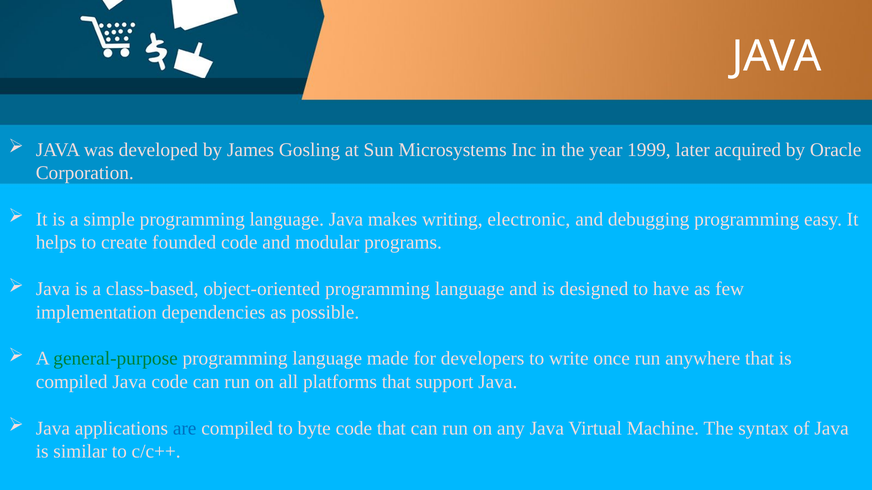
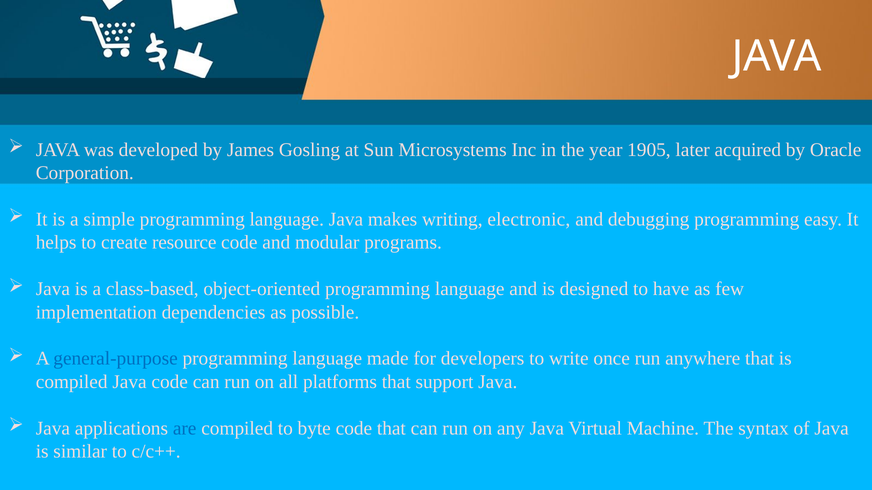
1999: 1999 -> 1905
founded: founded -> resource
general-purpose colour: green -> blue
